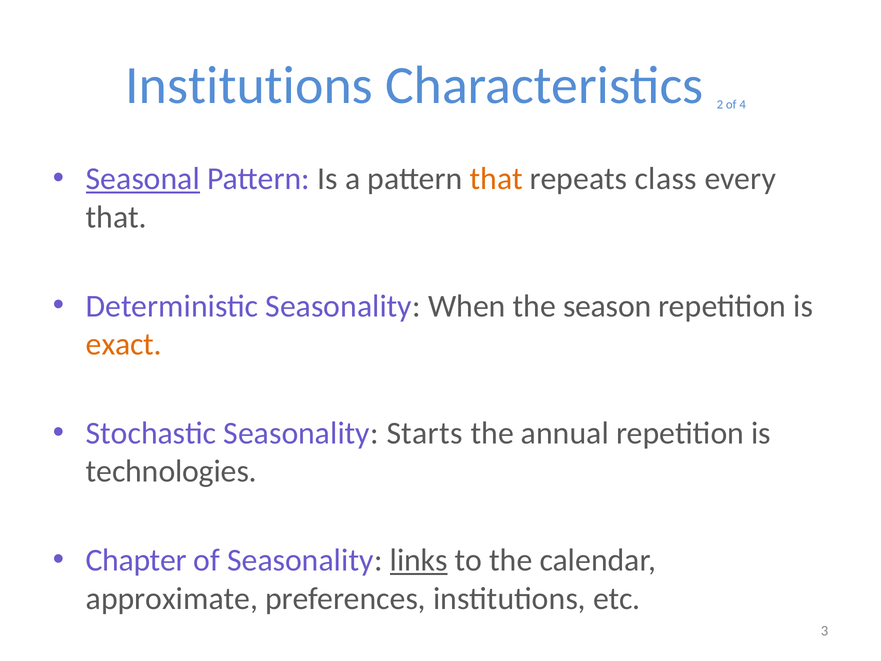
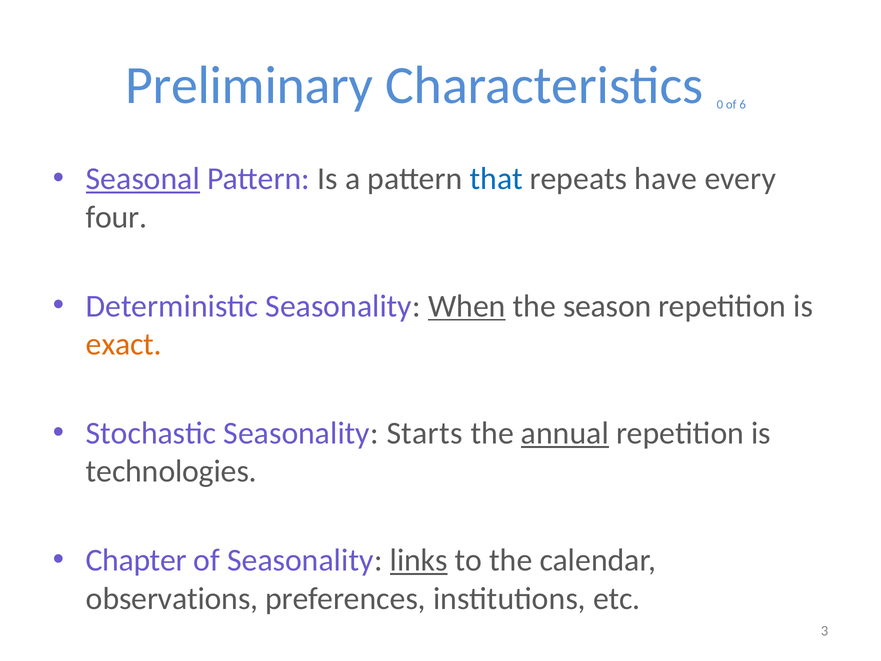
Institutions at (249, 85): Institutions -> Preliminary
2: 2 -> 0
4: 4 -> 6
that at (496, 179) colour: orange -> blue
class: class -> have
that at (116, 217): that -> four
When underline: none -> present
annual underline: none -> present
approximate: approximate -> observations
